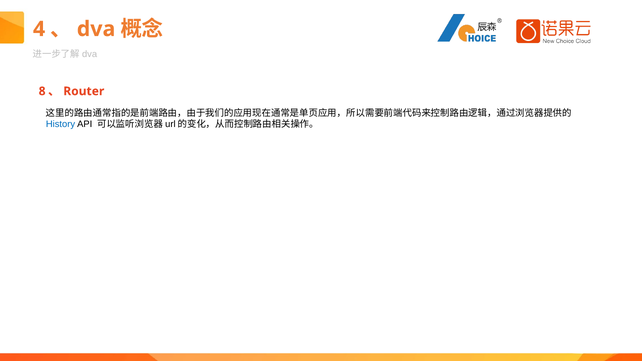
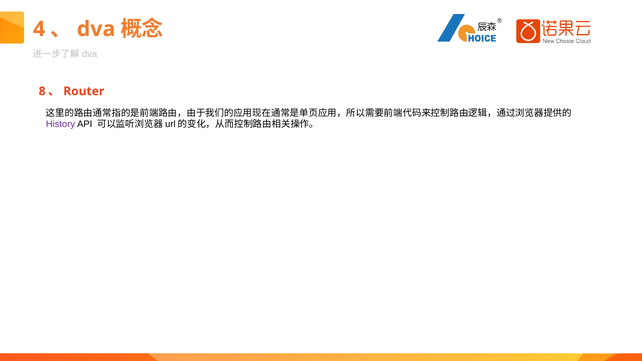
History colour: blue -> purple
